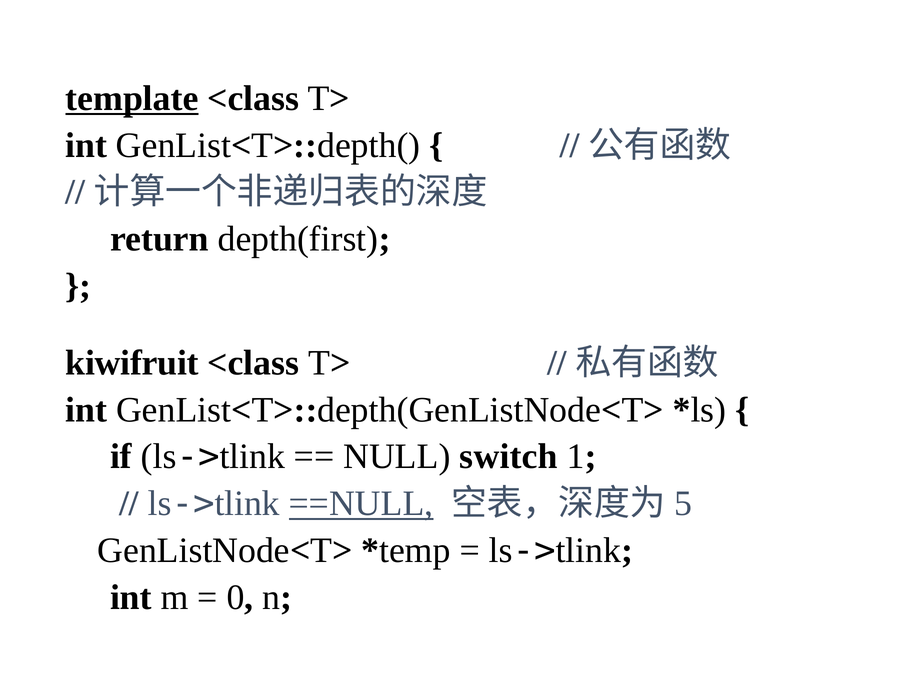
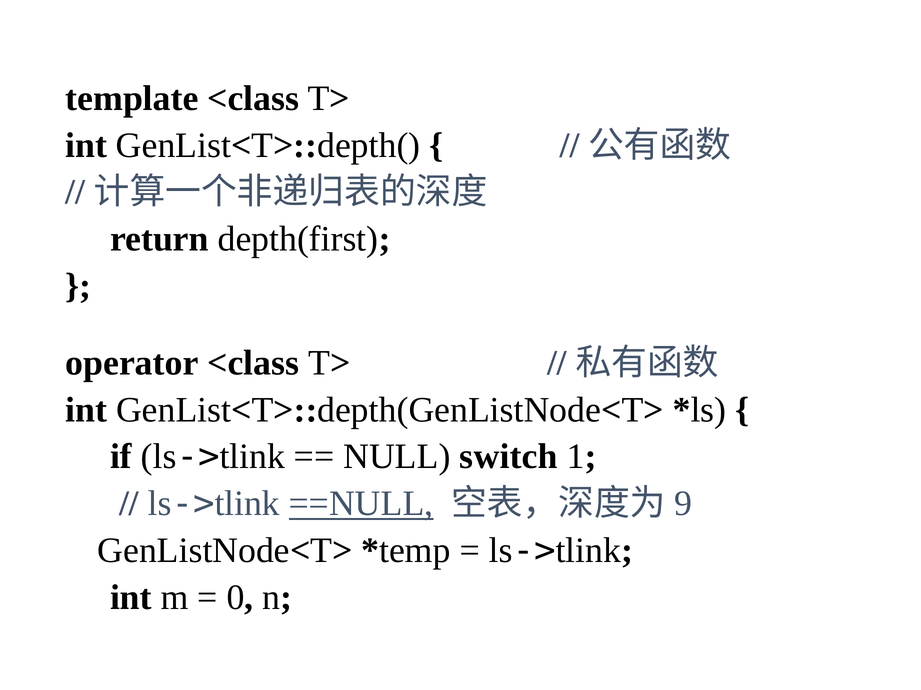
template underline: present -> none
kiwifruit: kiwifruit -> operator
5: 5 -> 9
